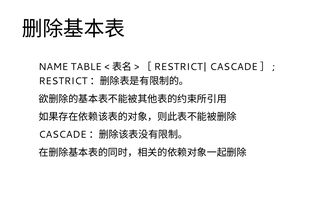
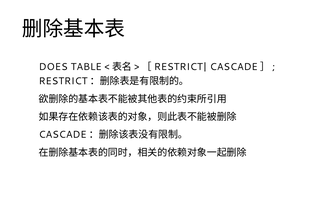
NAME: NAME -> DOES
